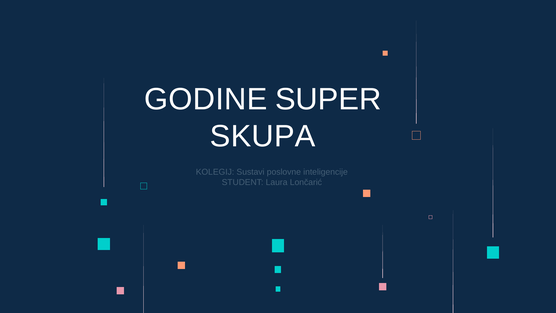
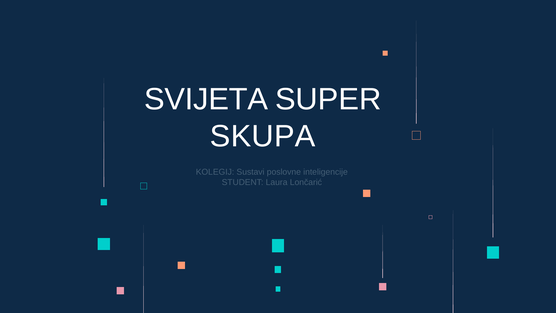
GODINE: GODINE -> SVIJETA
